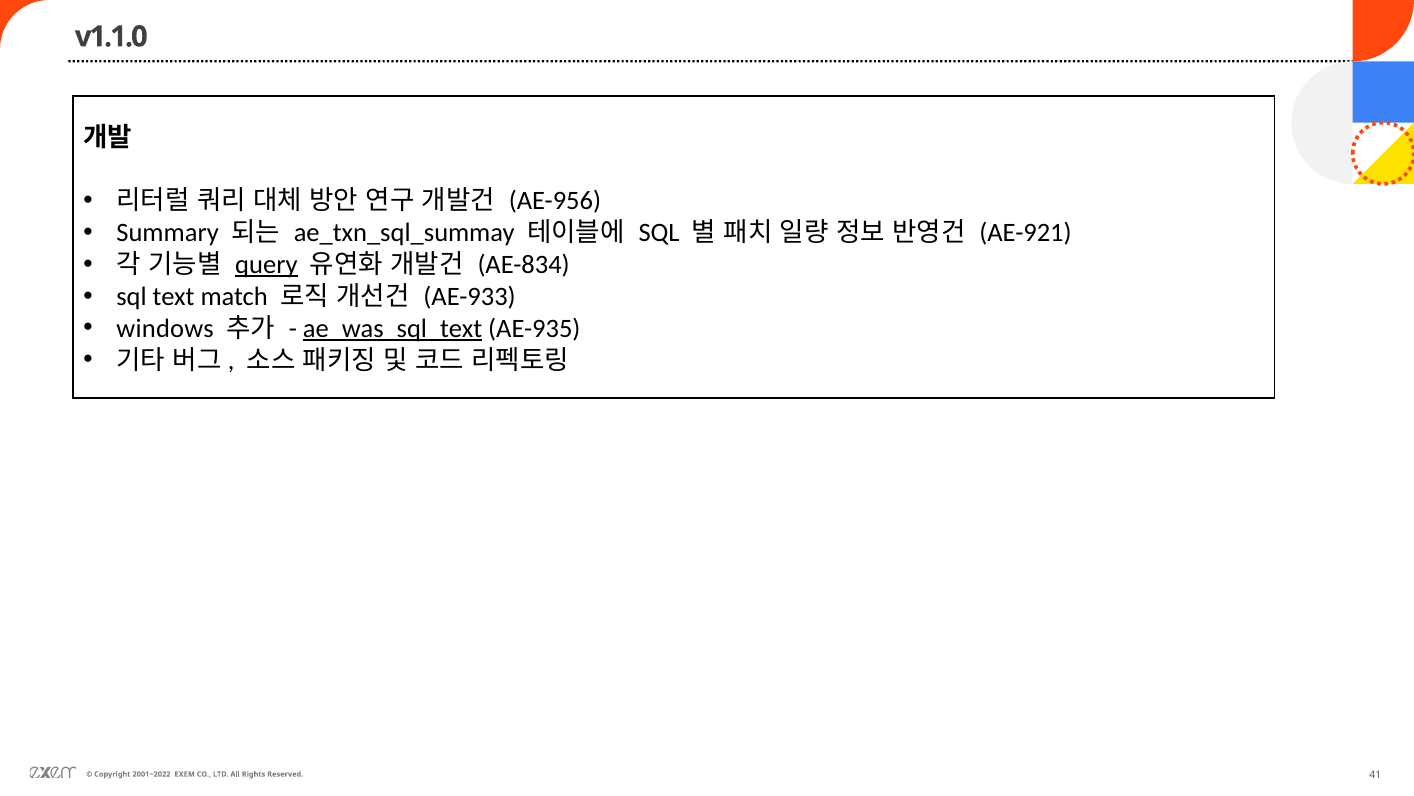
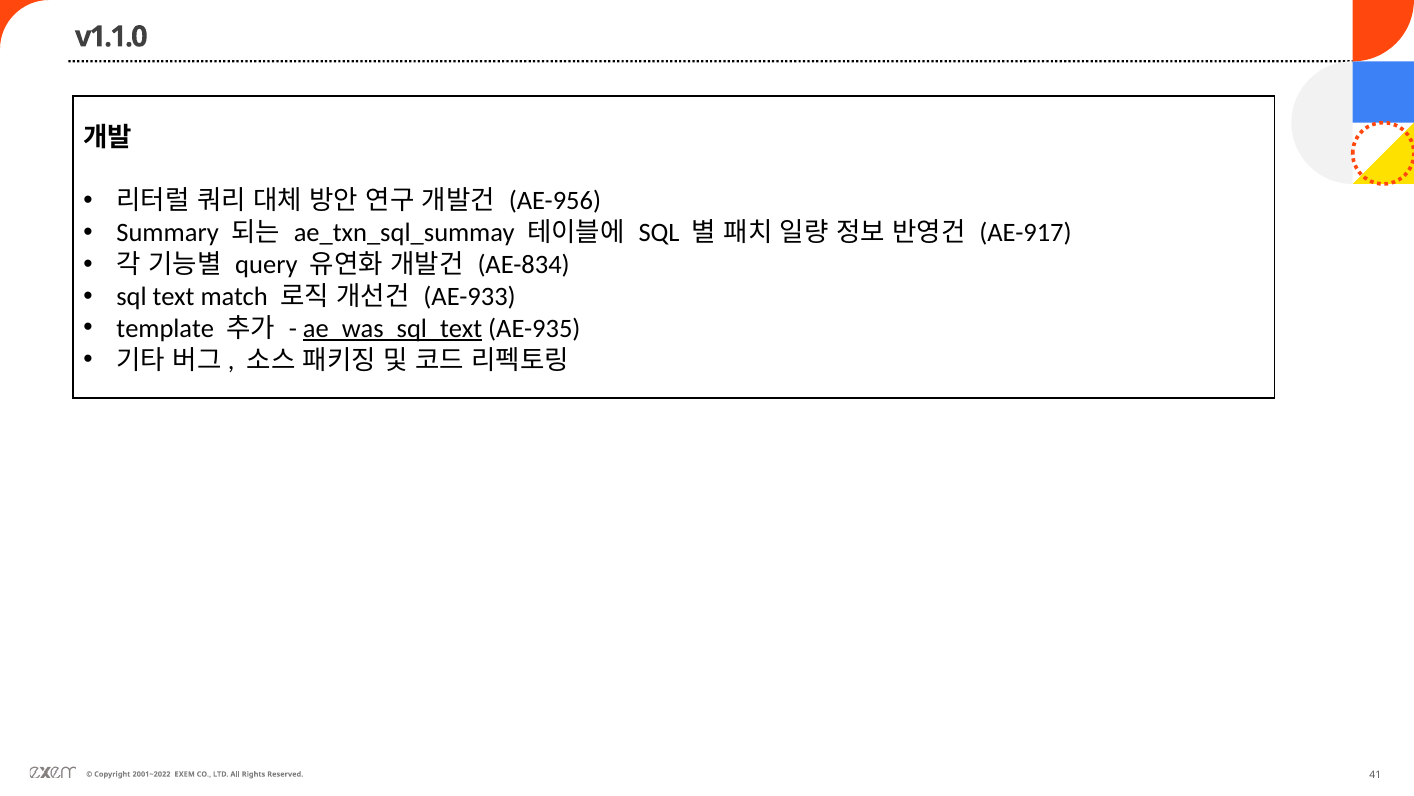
AE-921: AE-921 -> AE-917
query underline: present -> none
windows: windows -> template
